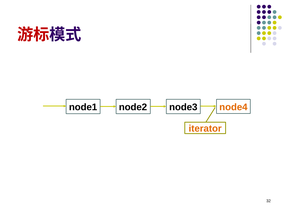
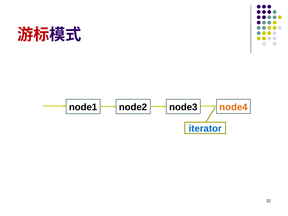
iterator colour: orange -> blue
